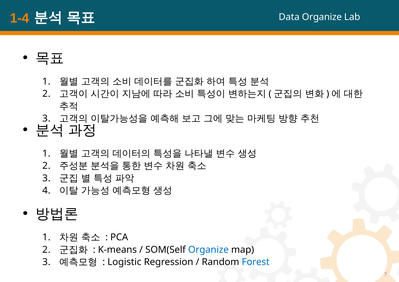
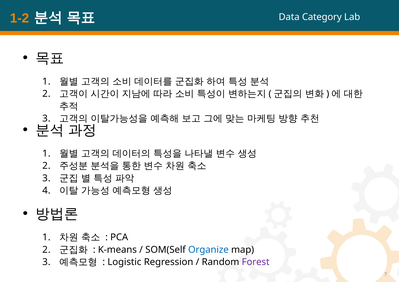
1-4: 1-4 -> 1-2
Data Organize: Organize -> Category
Forest colour: blue -> purple
